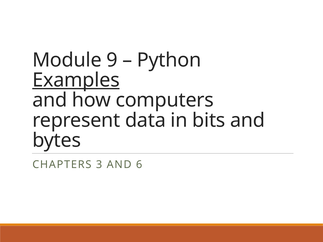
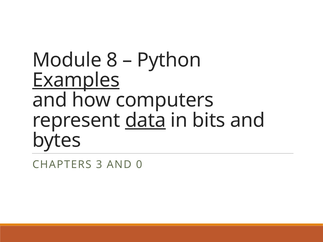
9: 9 -> 8
data underline: none -> present
6: 6 -> 0
